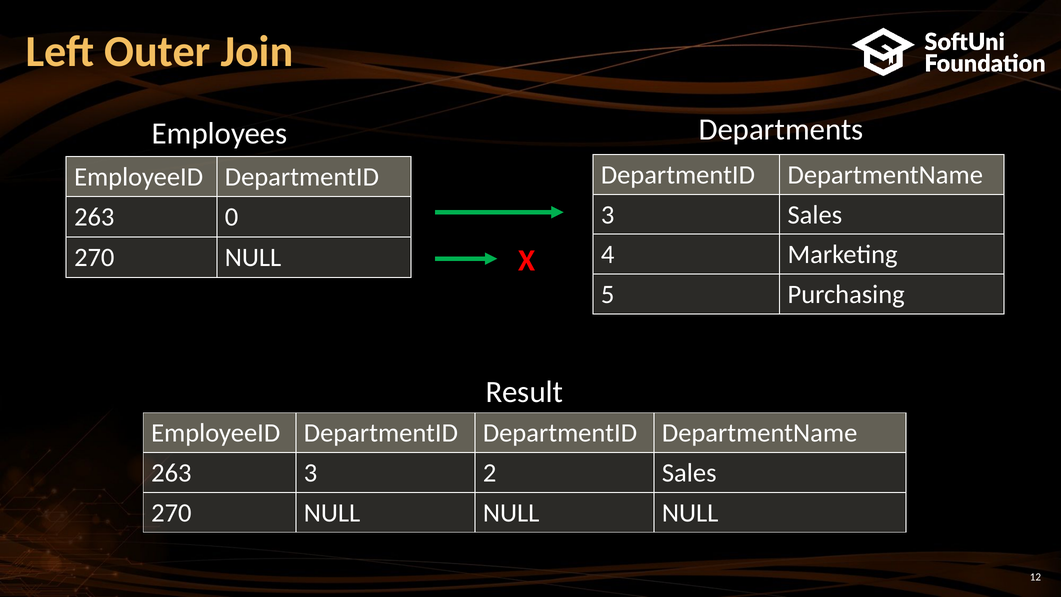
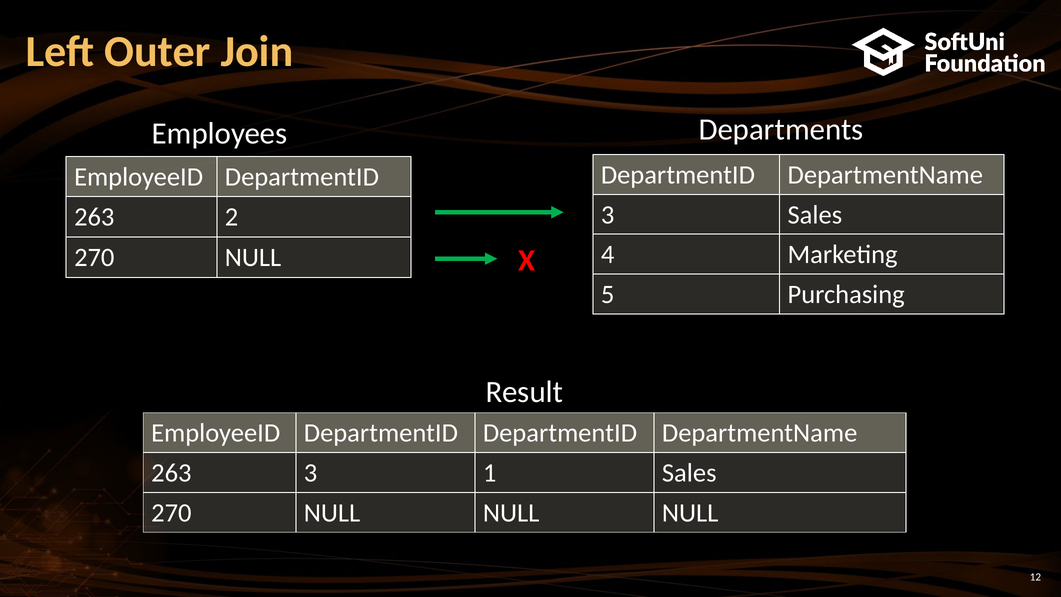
0: 0 -> 2
2: 2 -> 1
